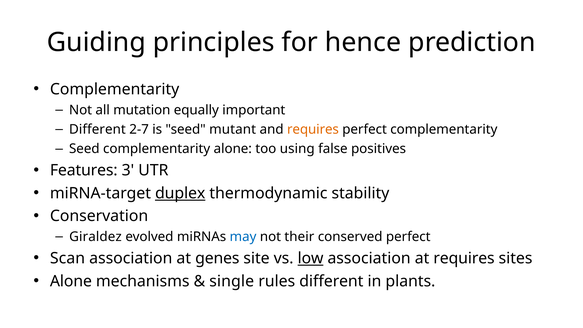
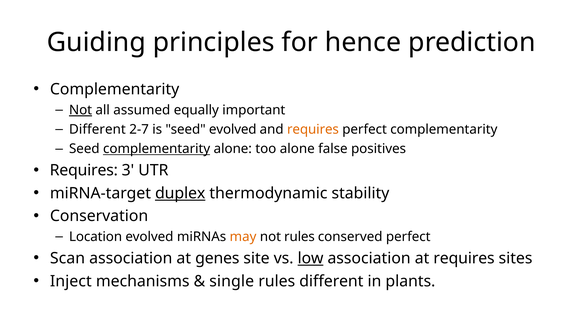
Not at (81, 110) underline: none -> present
mutation: mutation -> assumed
seed mutant: mutant -> evolved
complementarity at (157, 149) underline: none -> present
too using: using -> alone
Features at (84, 170): Features -> Requires
Giraldez: Giraldez -> Location
may colour: blue -> orange
not their: their -> rules
Alone at (71, 281): Alone -> Inject
